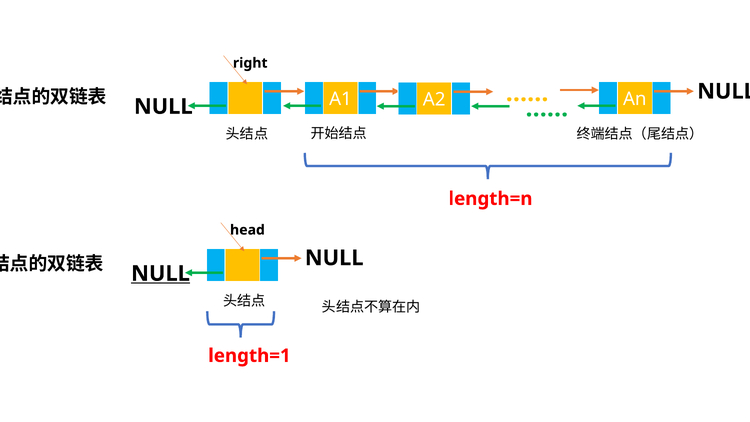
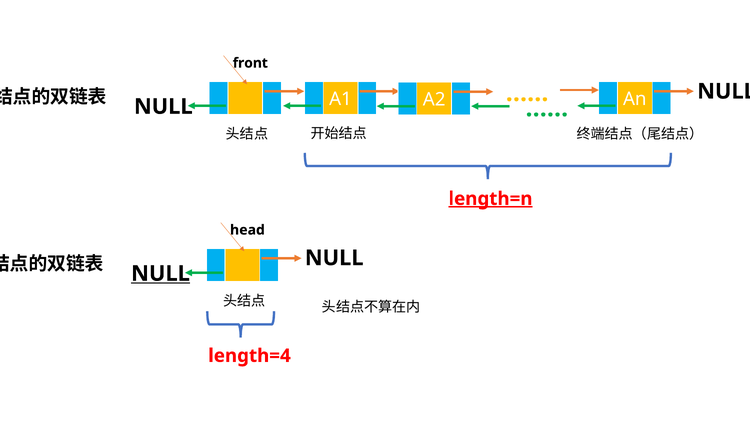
right: right -> front
length=n underline: none -> present
length=1: length=1 -> length=4
